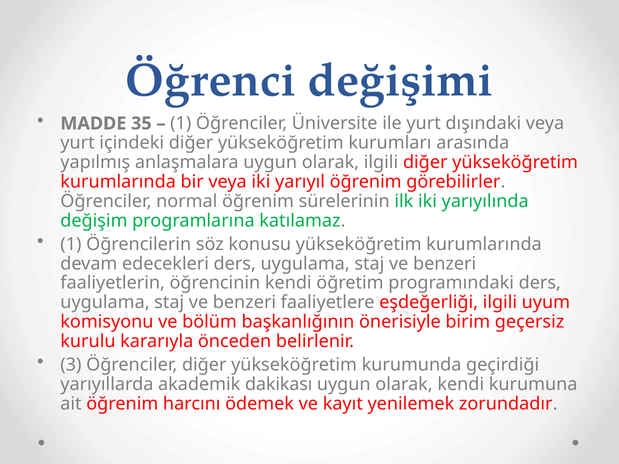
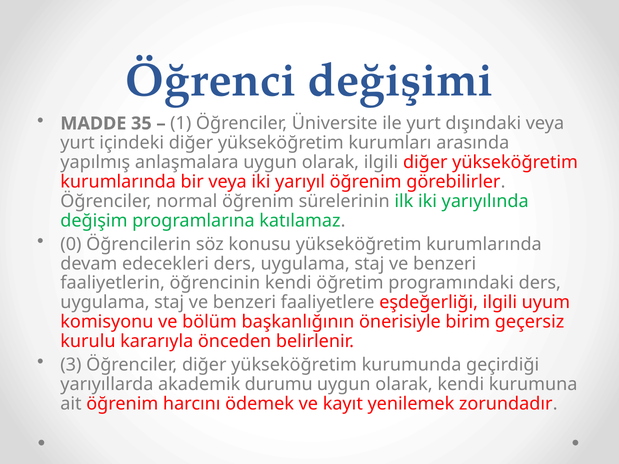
1 at (71, 244): 1 -> 0
dakikası: dakikası -> durumu
